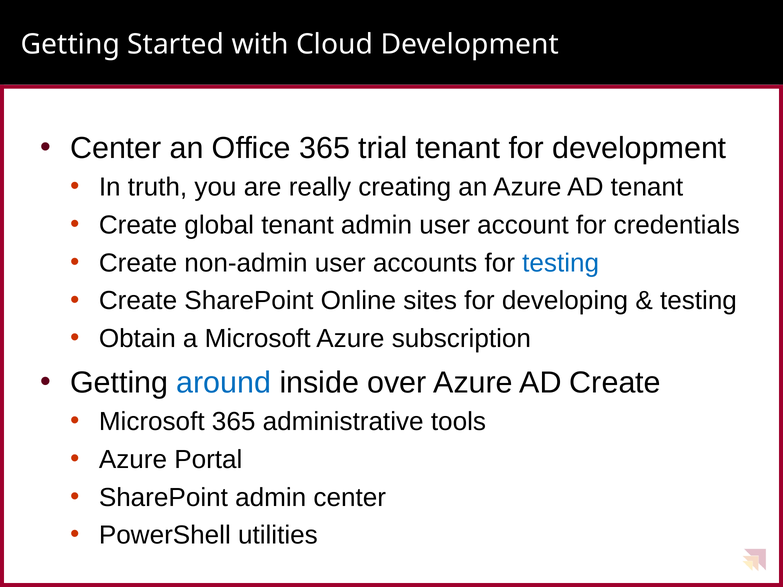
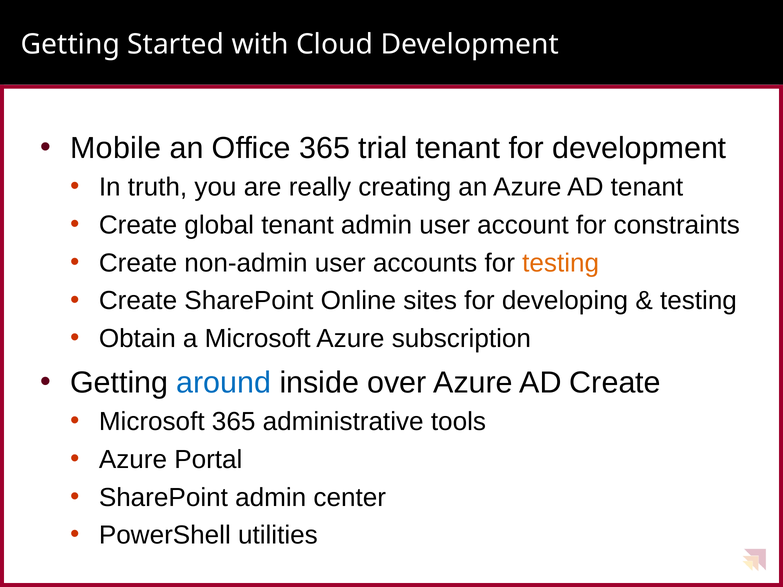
Center at (116, 148): Center -> Mobile
credentials: credentials -> constraints
testing at (561, 263) colour: blue -> orange
